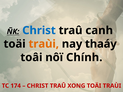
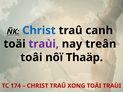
traùi at (44, 44) colour: orange -> purple
thaáy: thaáy -> treân
Chính: Chính -> Thaäp
